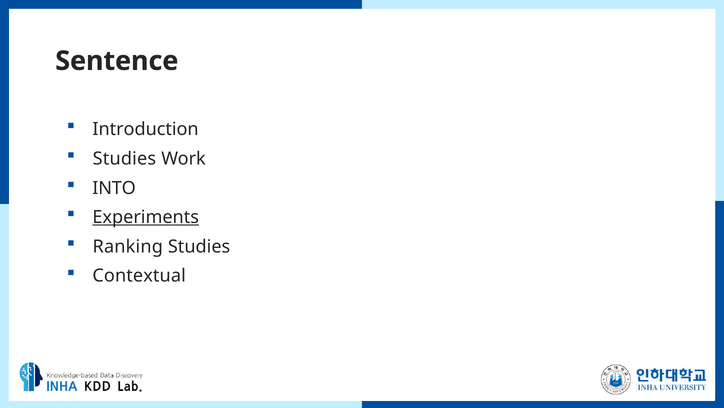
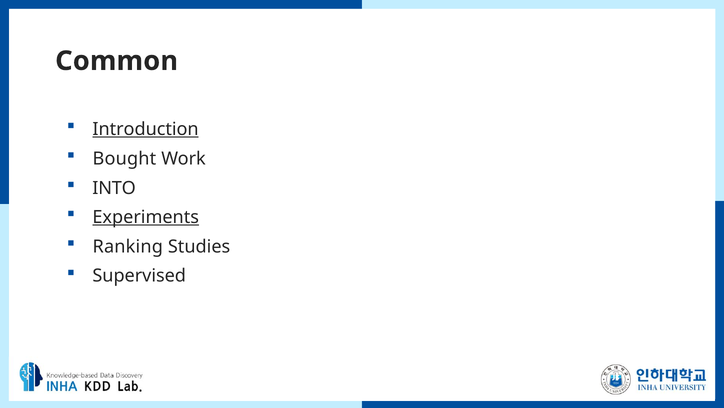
Sentence: Sentence -> Common
Introduction underline: none -> present
Studies at (124, 158): Studies -> Bought
Contextual: Contextual -> Supervised
